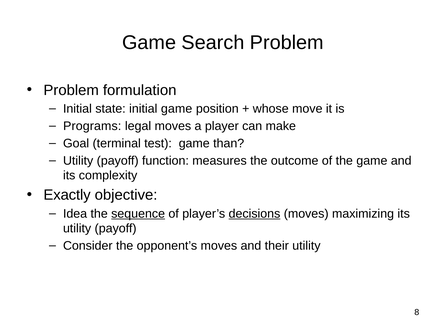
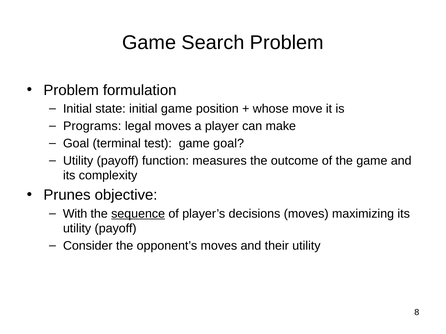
game than: than -> goal
Exactly: Exactly -> Prunes
Idea: Idea -> With
decisions underline: present -> none
